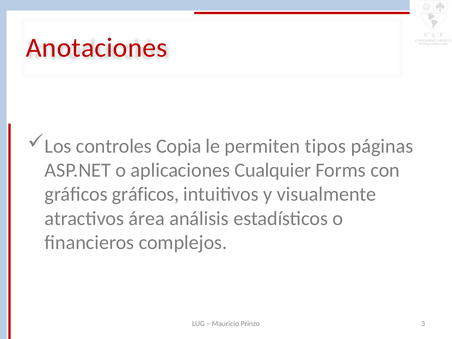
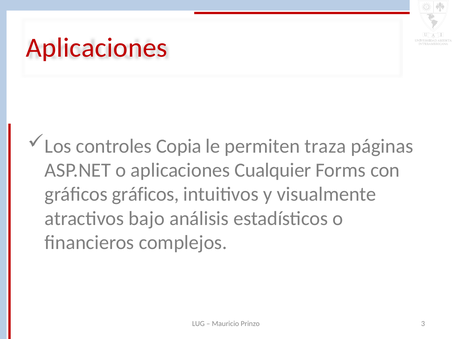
Anotaciones at (97, 48): Anotaciones -> Aplicaciones
tipos: tipos -> traza
área: área -> bajo
